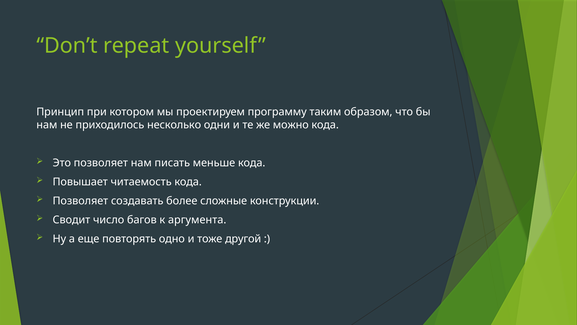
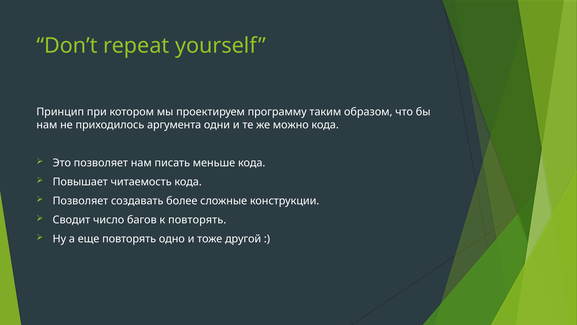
несколько: несколько -> аргумента
к аргумента: аргумента -> повторять
